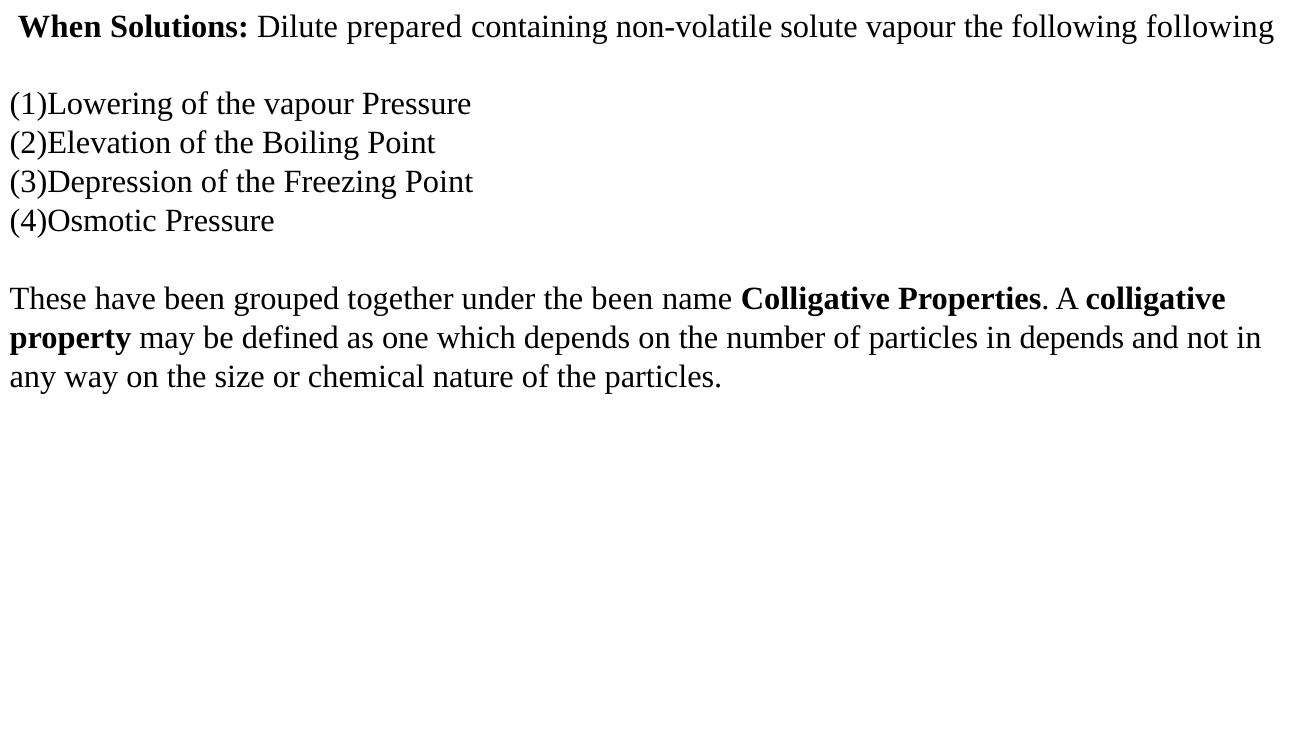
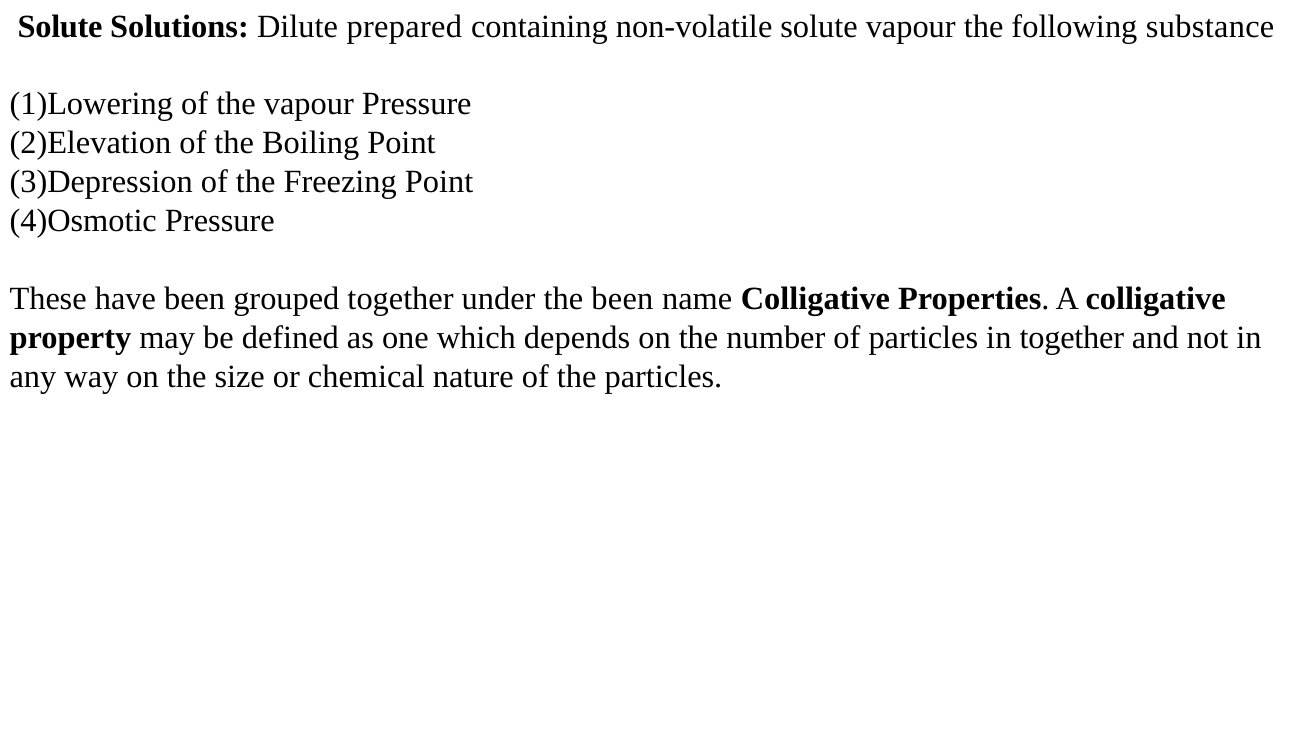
When at (60, 26): When -> Solute
following following: following -> substance
in depends: depends -> together
